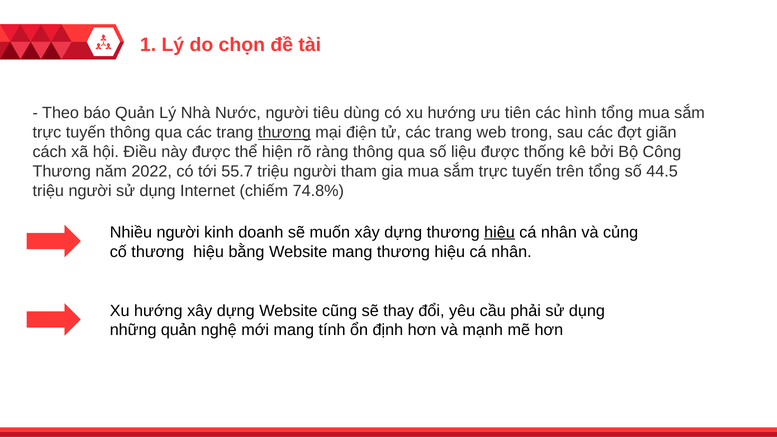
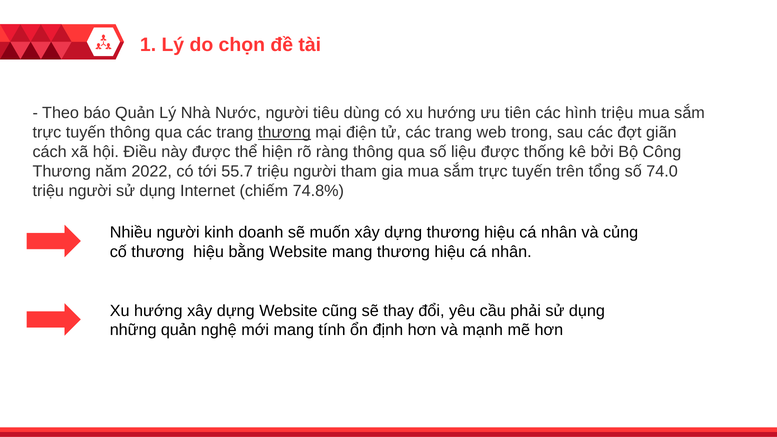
hình tổng: tổng -> triệu
44.5: 44.5 -> 74.0
hiệu at (499, 232) underline: present -> none
